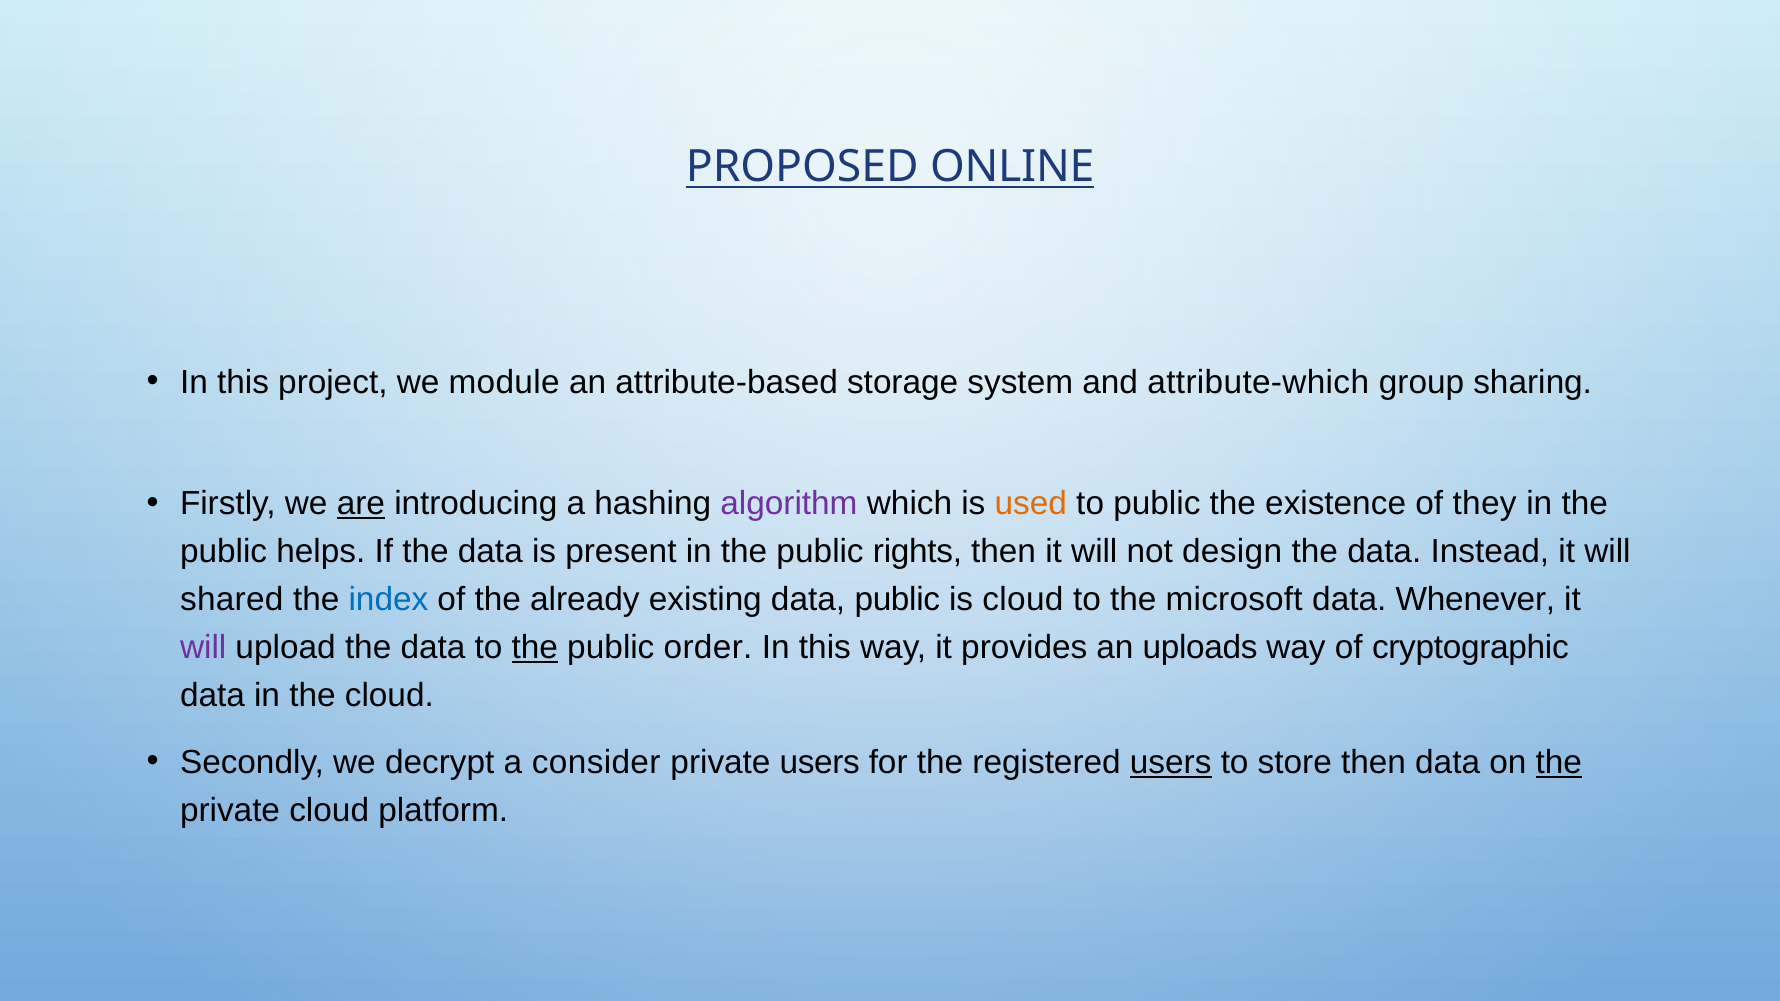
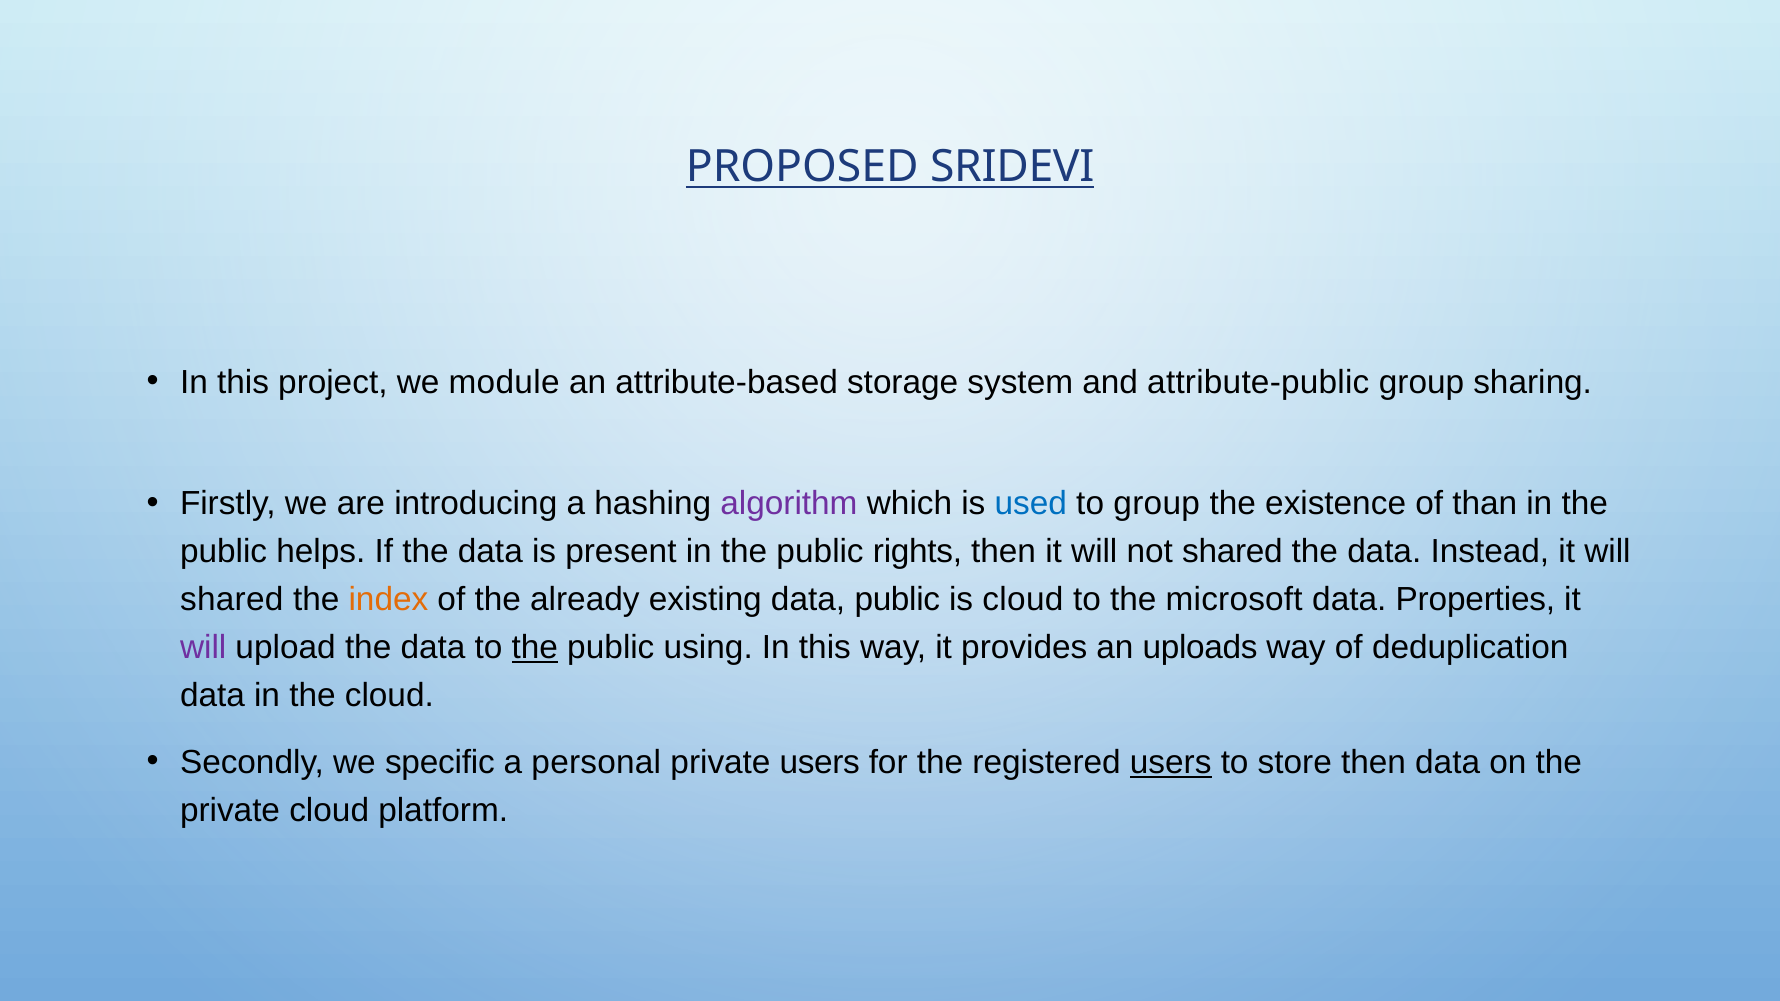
ONLINE: ONLINE -> SRIDEVI
attribute-which: attribute-which -> attribute-public
are underline: present -> none
used colour: orange -> blue
to public: public -> group
they: they -> than
not design: design -> shared
index colour: blue -> orange
Whenever: Whenever -> Properties
order: order -> using
cryptographic: cryptographic -> deduplication
decrypt: decrypt -> specific
consider: consider -> personal
the at (1559, 763) underline: present -> none
